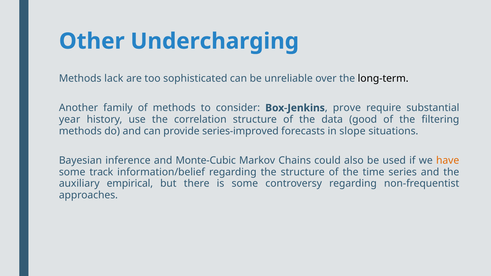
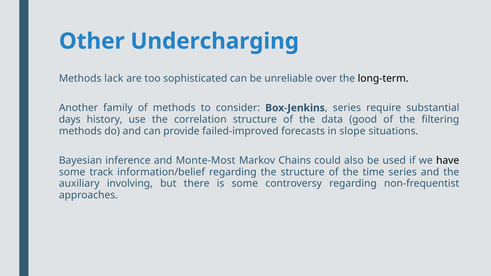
prove at (347, 108): prove -> series
year: year -> days
series-improved: series-improved -> failed-improved
Monte-Cubic: Monte-Cubic -> Monte-Most
have colour: orange -> black
empirical: empirical -> involving
